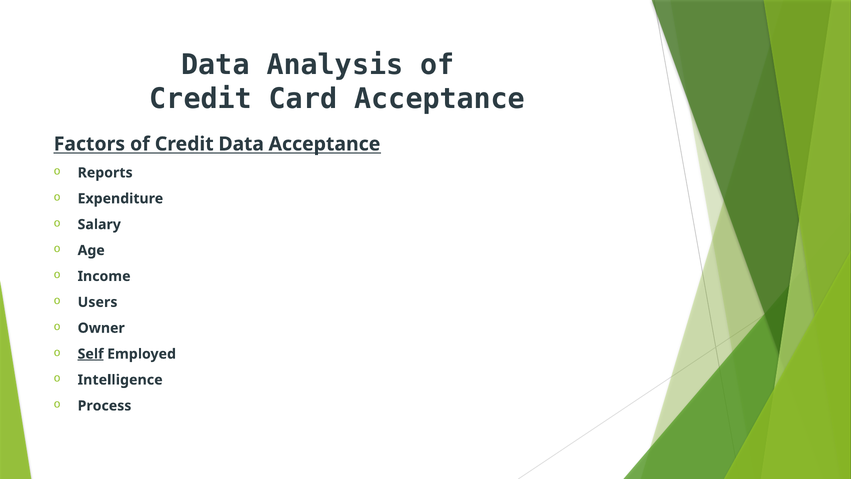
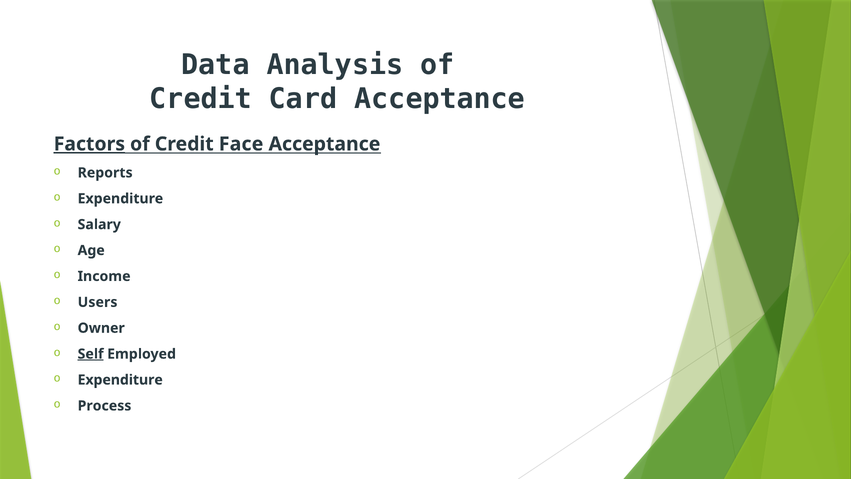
Factors underline: none -> present
Credit Data: Data -> Face
Intelligence at (120, 380): Intelligence -> Expenditure
